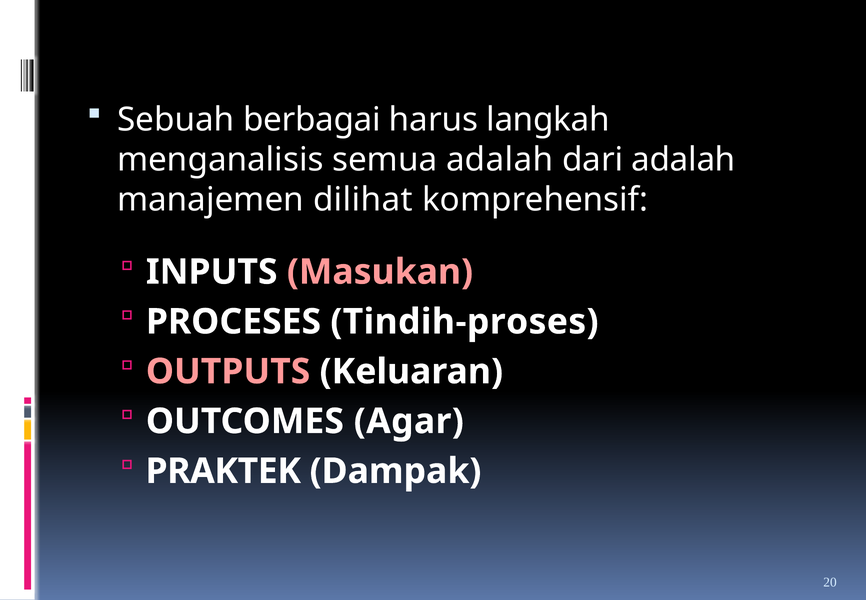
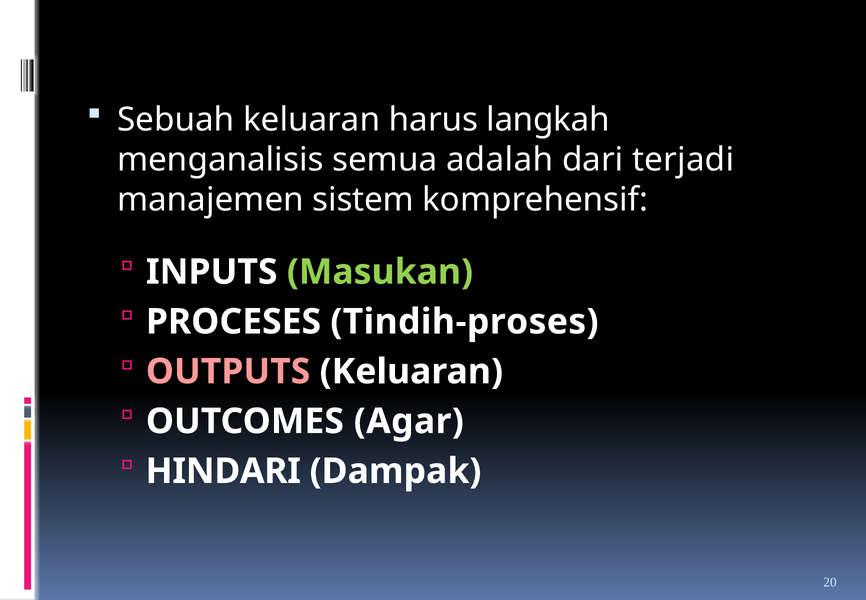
Sebuah berbagai: berbagai -> keluaran
dari adalah: adalah -> terjadi
dilihat: dilihat -> sistem
Masukan colour: pink -> light green
PRAKTEK: PRAKTEK -> HINDARI
